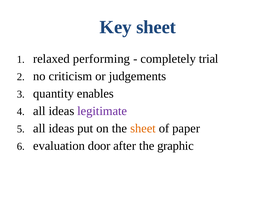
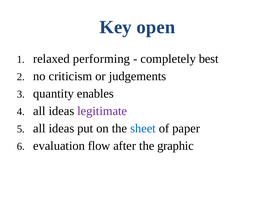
Key sheet: sheet -> open
trial: trial -> best
sheet at (143, 128) colour: orange -> blue
door: door -> flow
